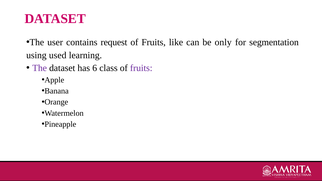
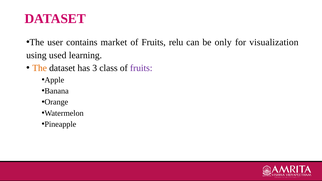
request: request -> market
like: like -> relu
segmentation: segmentation -> visualization
The at (40, 68) colour: purple -> orange
6: 6 -> 3
